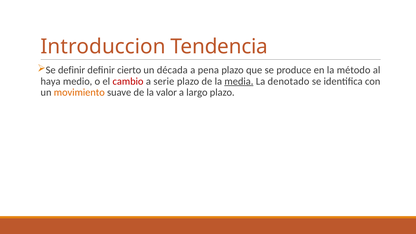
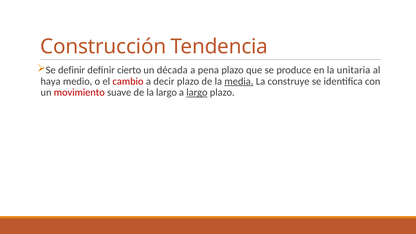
Introduccion: Introduccion -> Construcción
método: método -> unitaria
serie: serie -> decir
denotado: denotado -> construye
movimiento colour: orange -> red
la valor: valor -> largo
largo at (197, 93) underline: none -> present
